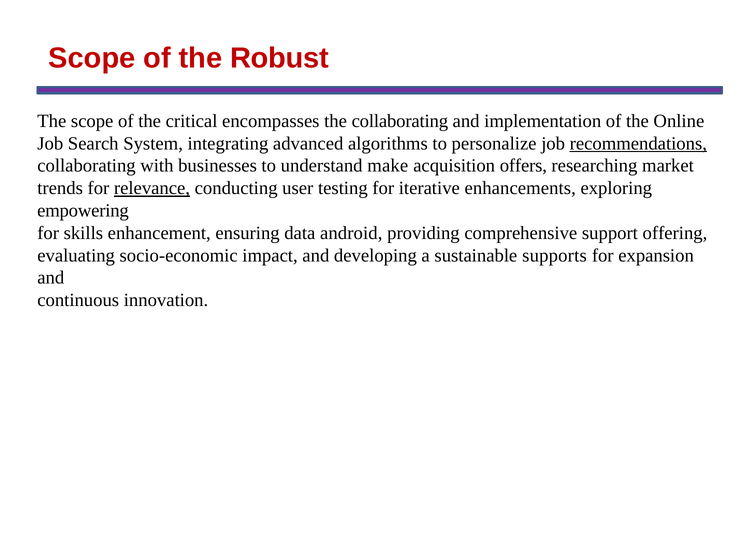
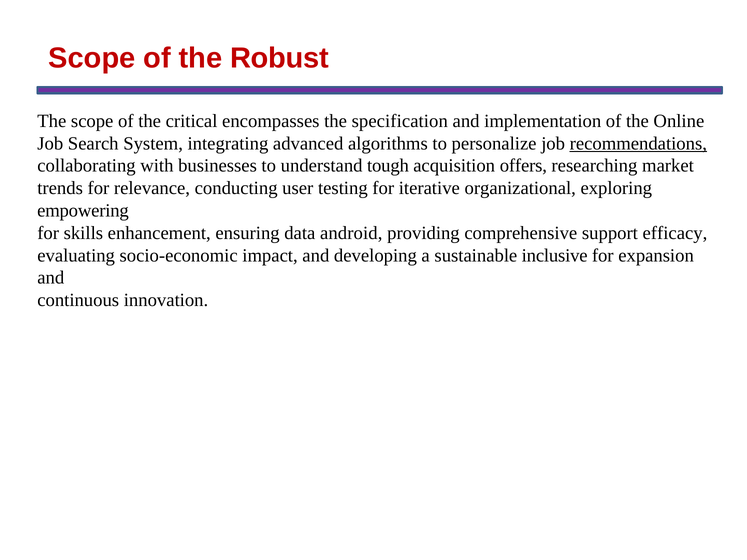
the collaborating: collaborating -> specification
make: make -> tough
relevance underline: present -> none
enhancements: enhancements -> organizational
offering: offering -> efficacy
supports: supports -> inclusive
